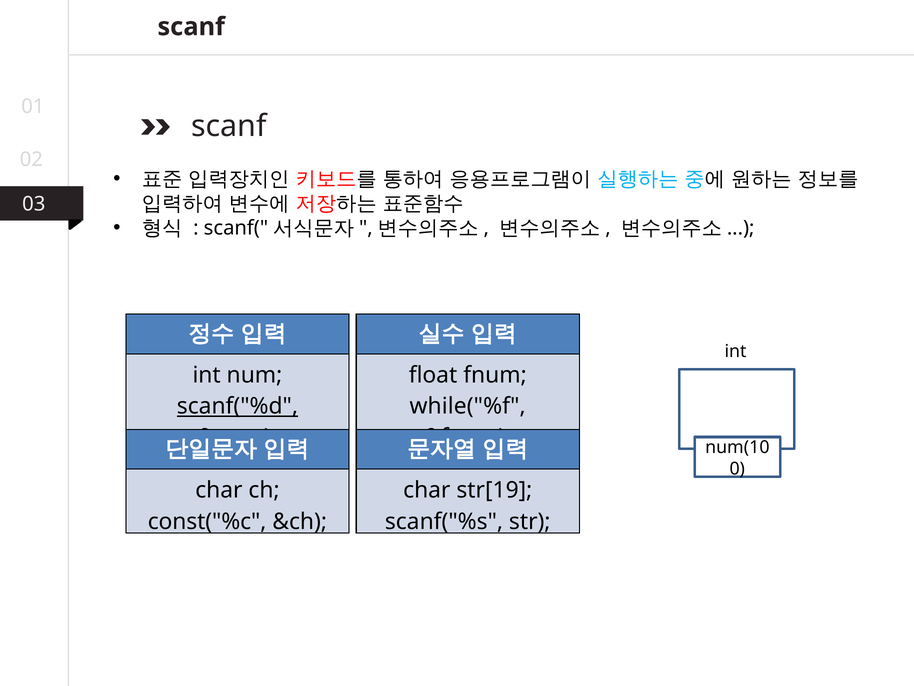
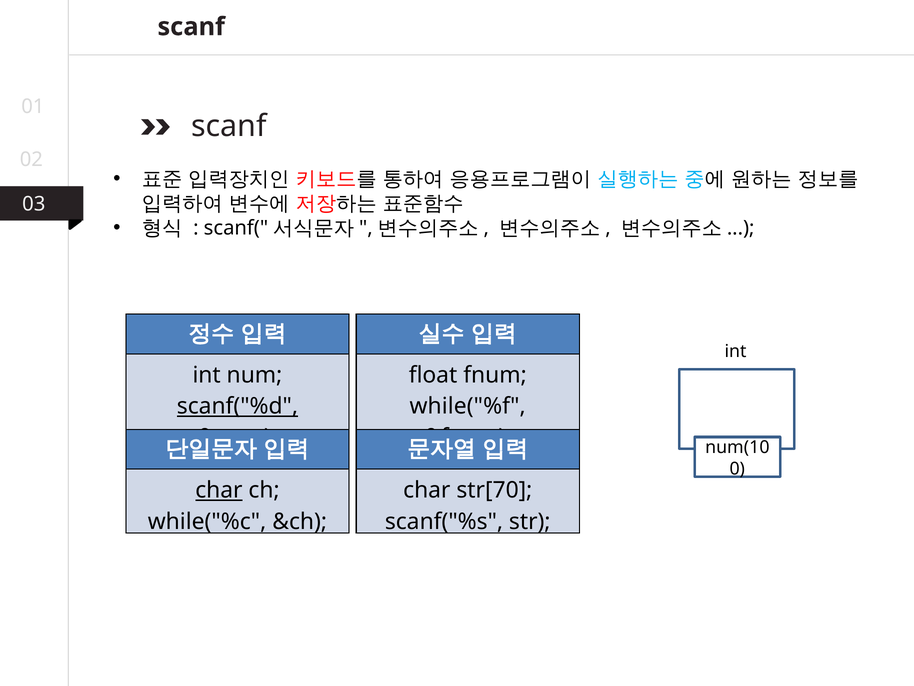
char at (219, 490) underline: none -> present
str[19: str[19 -> str[70
const("%c: const("%c -> while("%c
